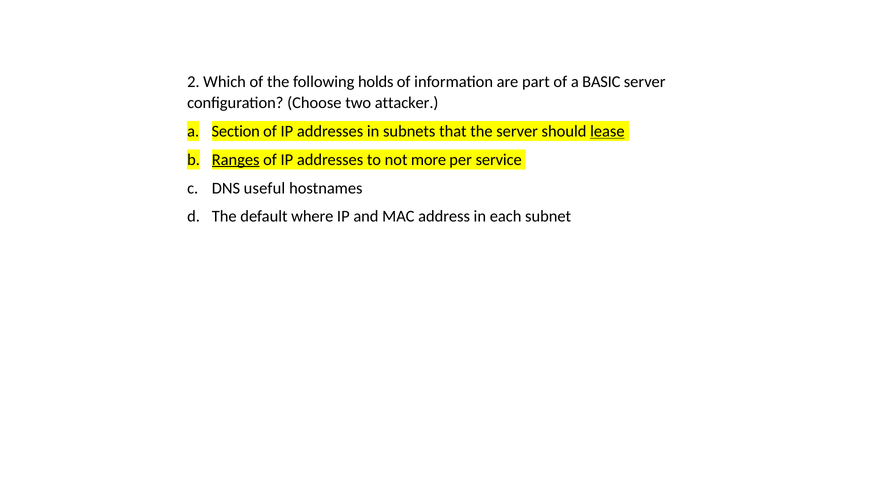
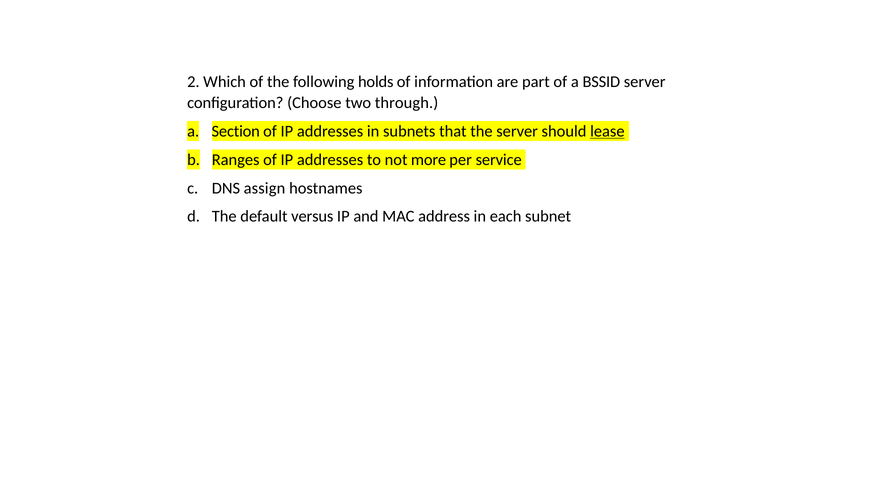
BASIC: BASIC -> BSSID
attacker: attacker -> through
Ranges underline: present -> none
useful: useful -> assign
where: where -> versus
